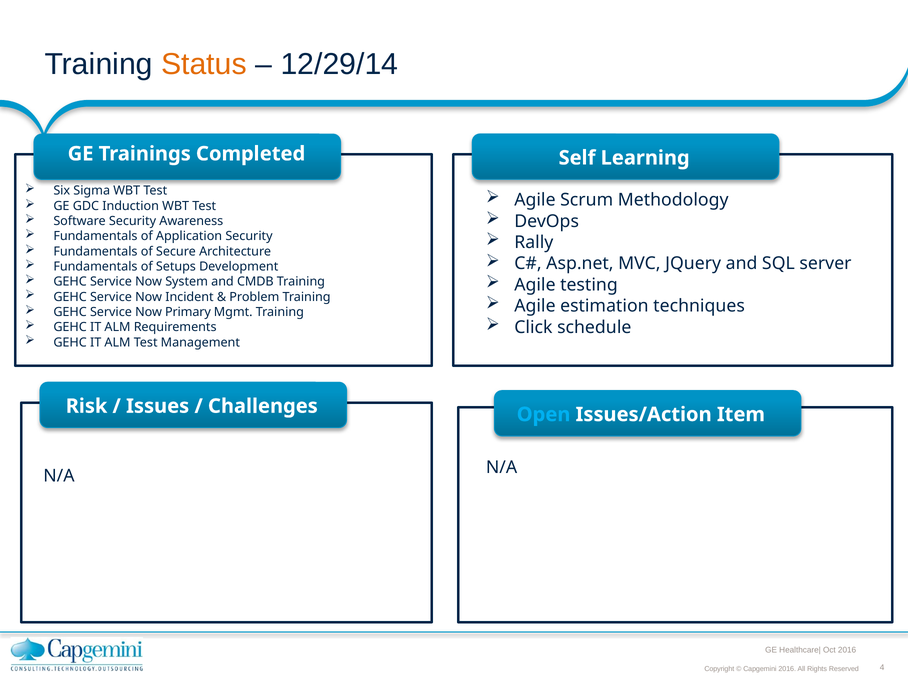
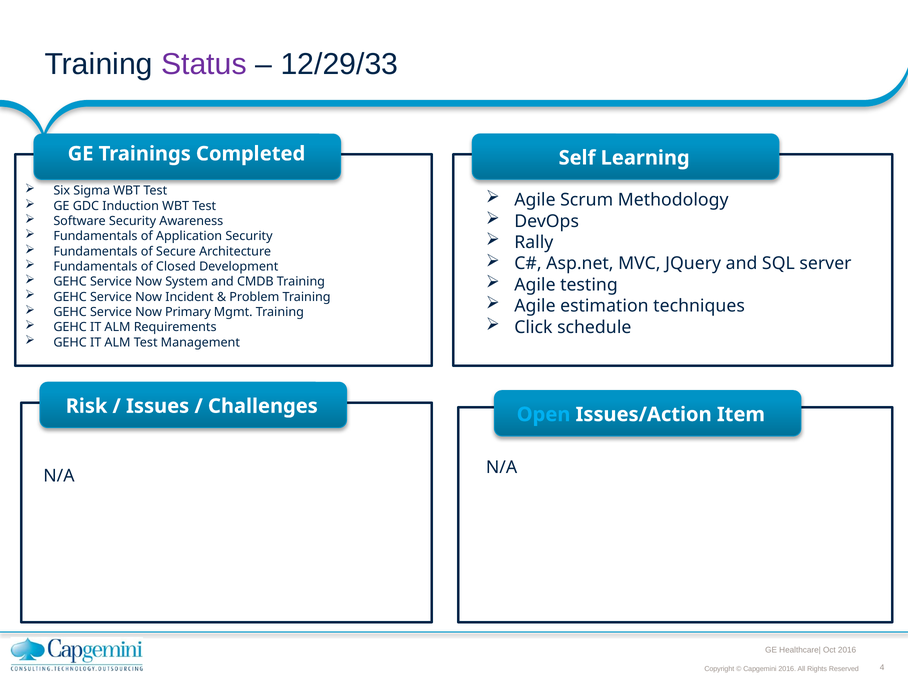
Status colour: orange -> purple
12/29/14: 12/29/14 -> 12/29/33
Setups: Setups -> Closed
